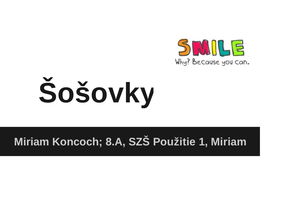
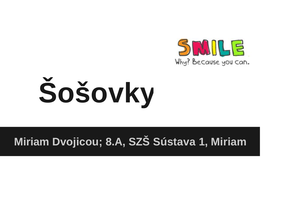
Koncoch: Koncoch -> Dvojicou
Použitie: Použitie -> Sústava
